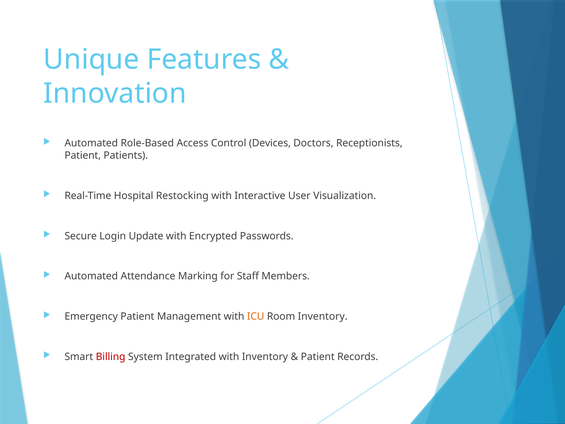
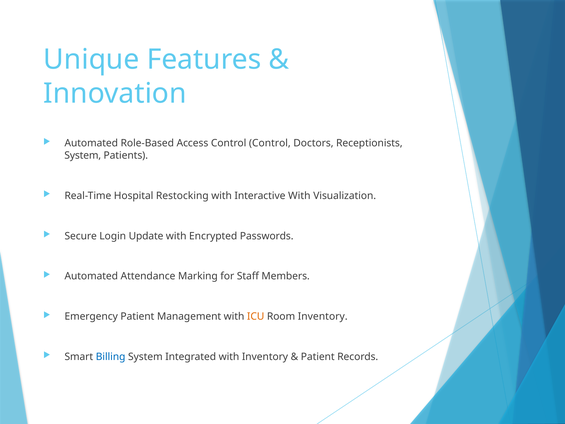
Control Devices: Devices -> Control
Patient at (83, 155): Patient -> System
Interactive User: User -> With
Billing colour: red -> blue
